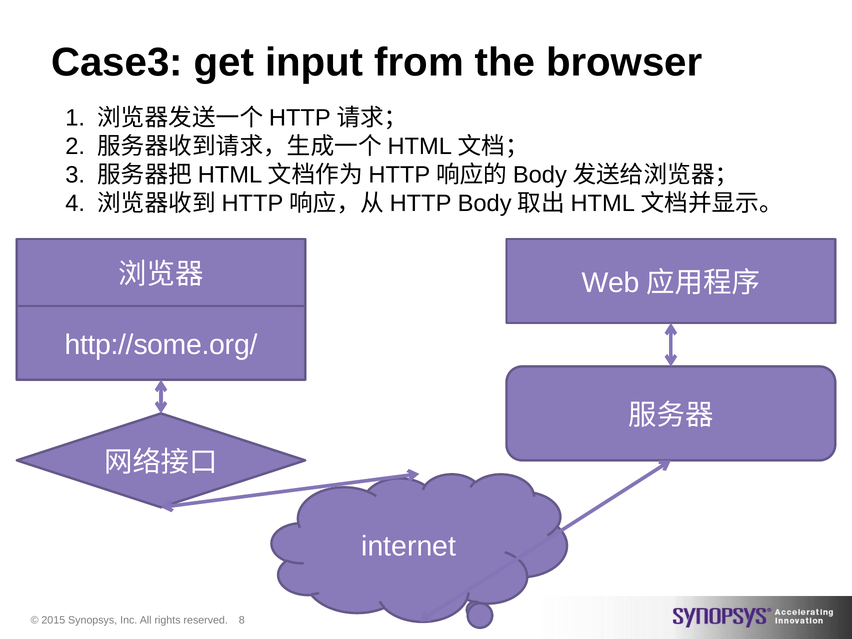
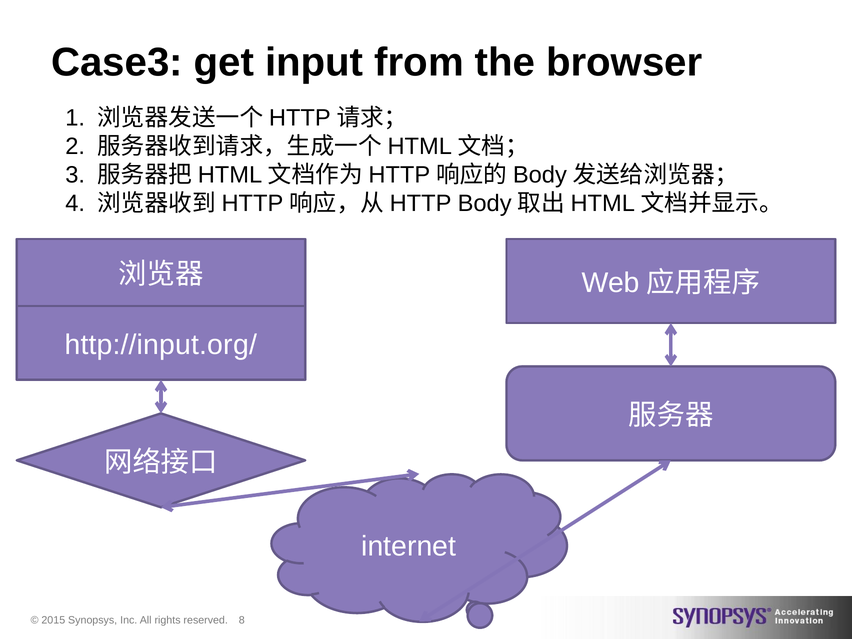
http://some.org/: http://some.org/ -> http://input.org/
